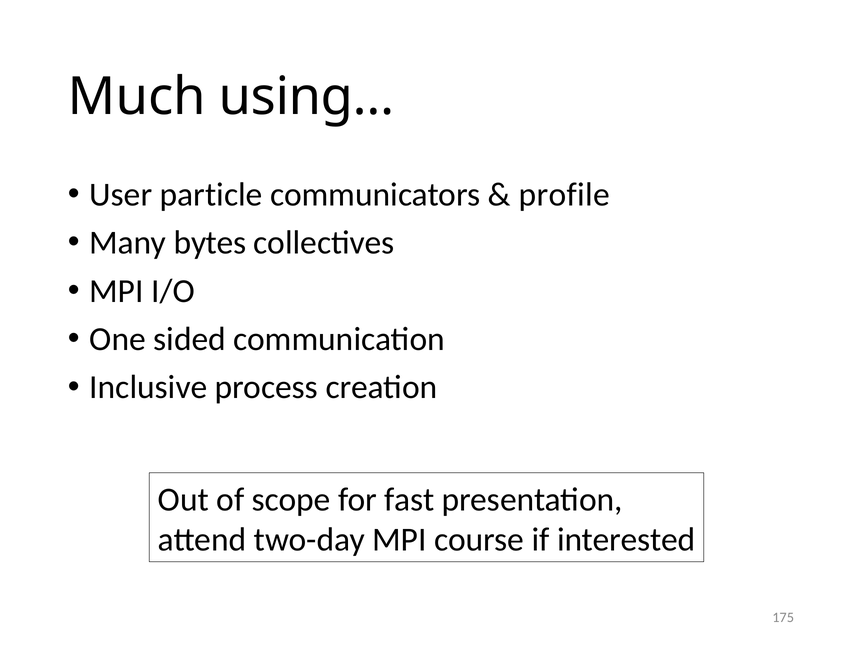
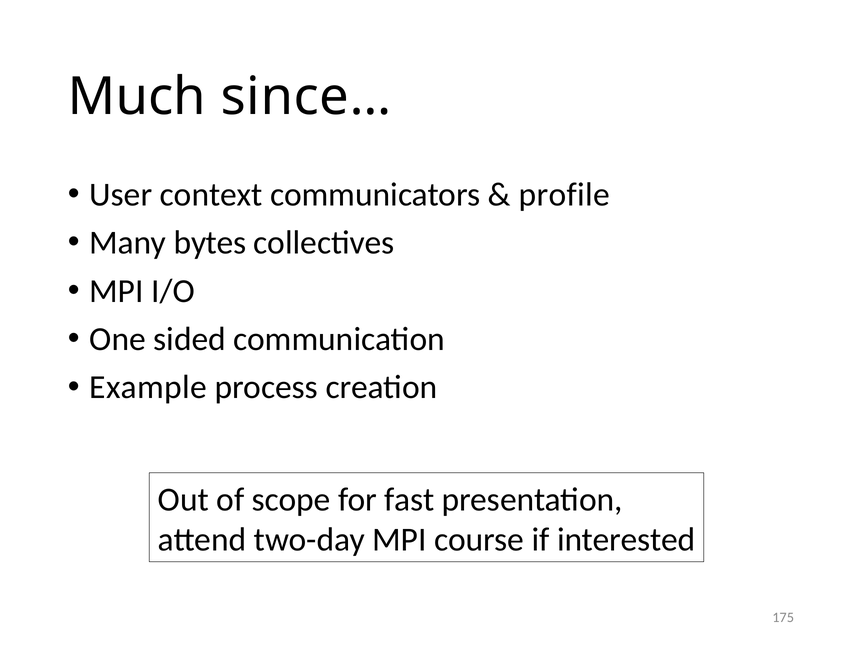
using…: using… -> since…
particle: particle -> context
Inclusive: Inclusive -> Example
